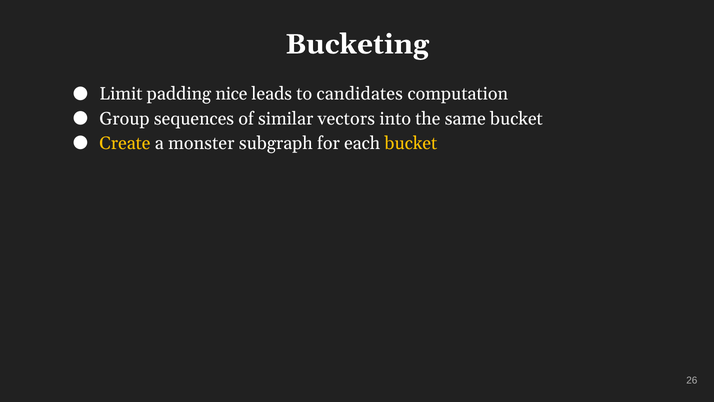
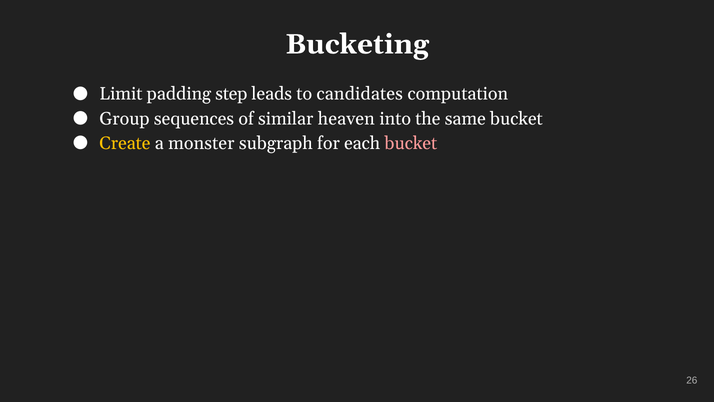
nice: nice -> step
vectors: vectors -> heaven
bucket at (411, 143) colour: yellow -> pink
